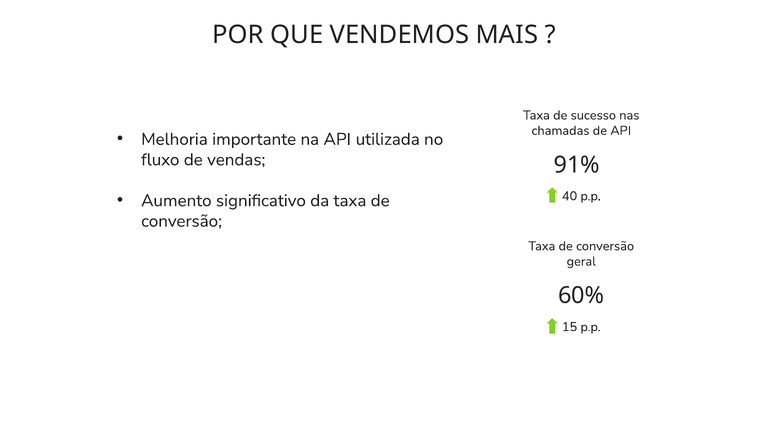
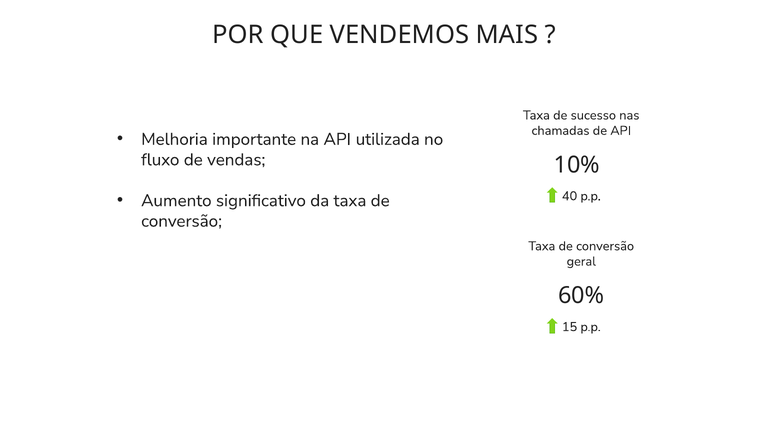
91%: 91% -> 10%
